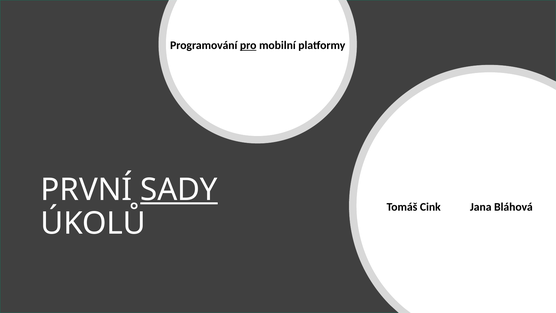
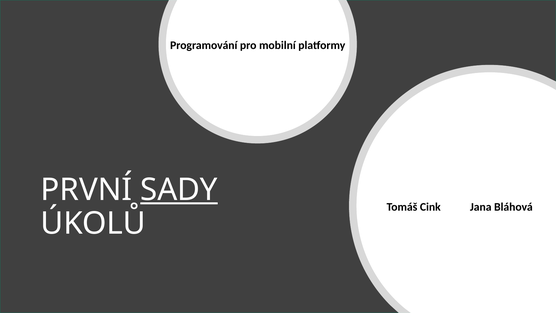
pro underline: present -> none
